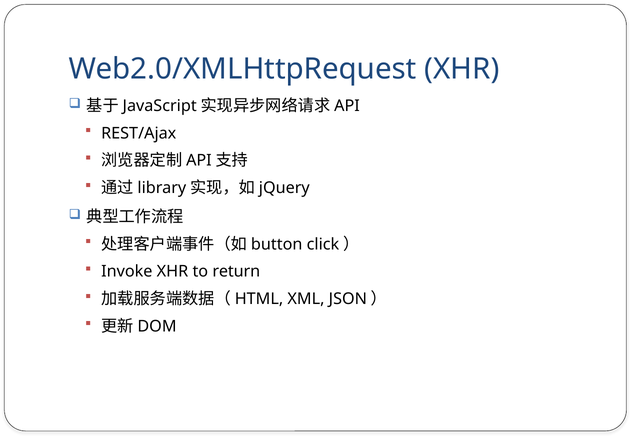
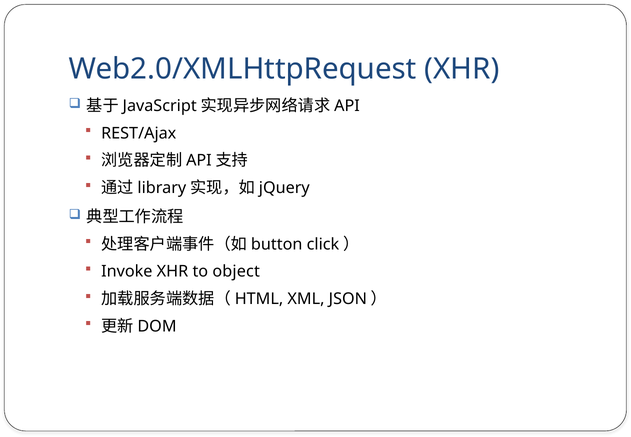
return: return -> object
